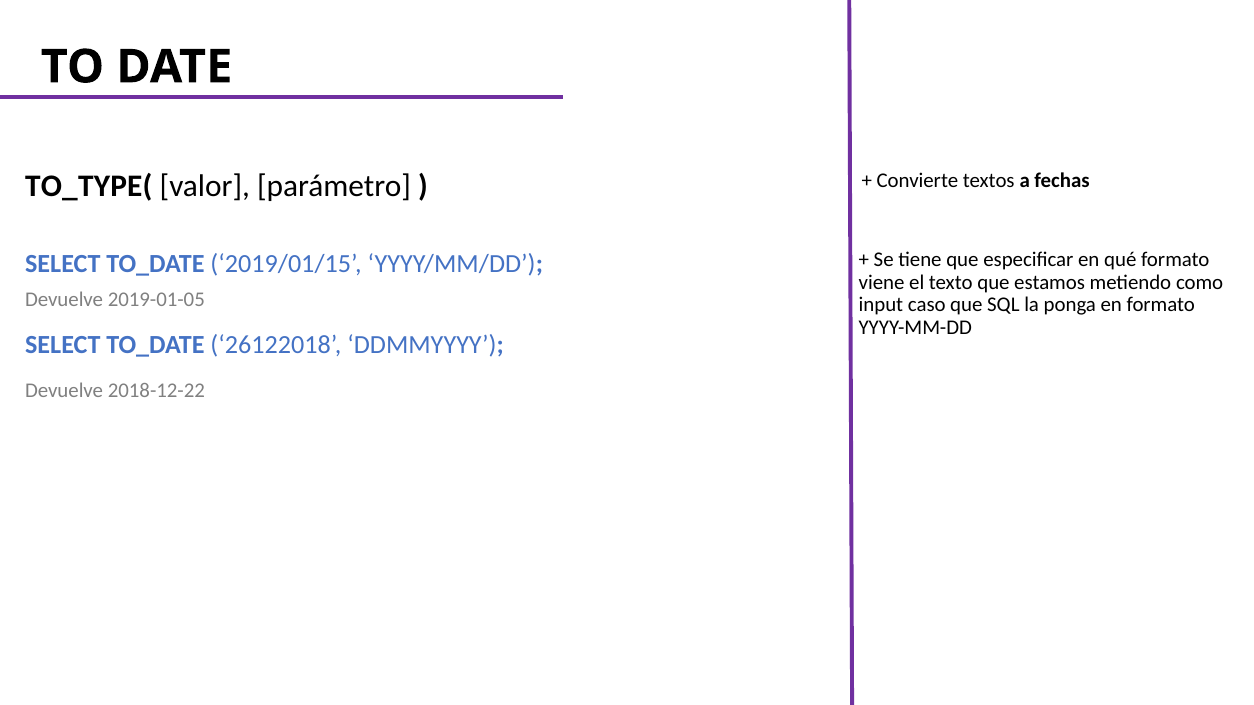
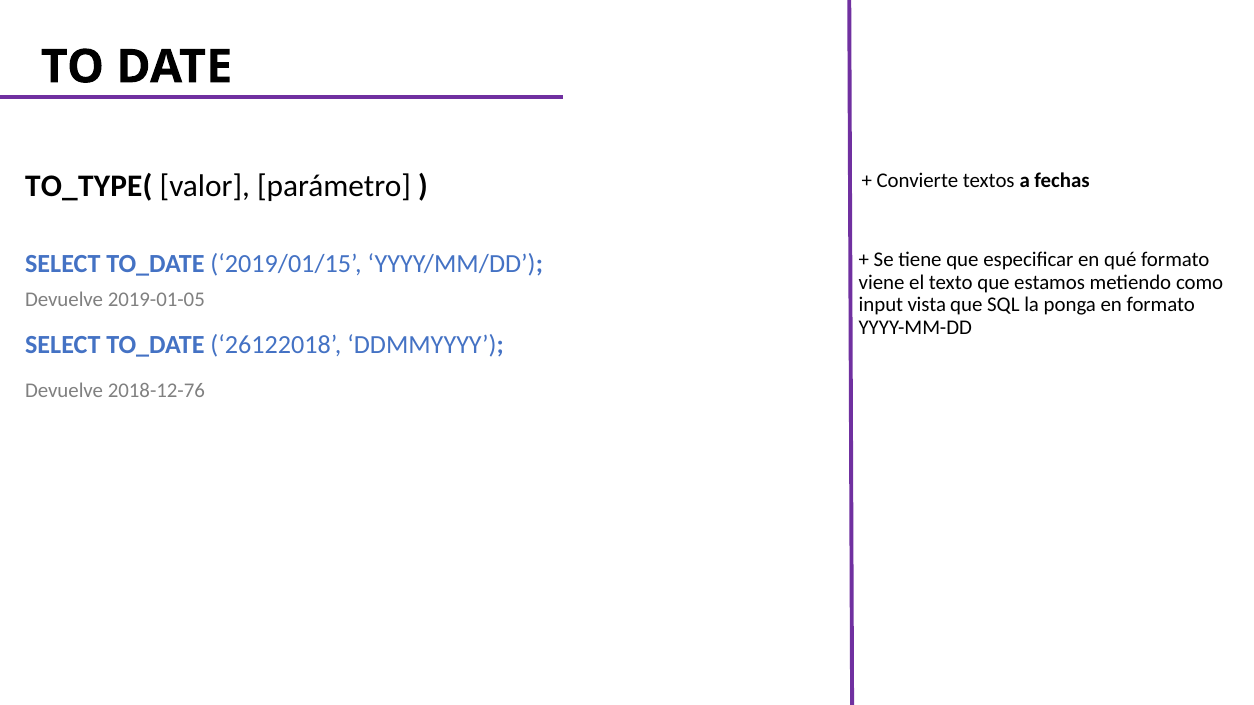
caso: caso -> vista
2018-12-22: 2018-12-22 -> 2018-12-76
